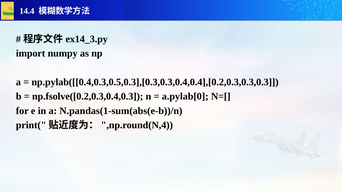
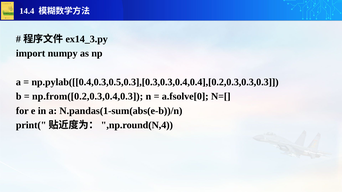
np.fsolve([0.2,0.3,0.4,0.3: np.fsolve([0.2,0.3,0.4,0.3 -> np.from([0.2,0.3,0.4,0.3
a.pylab[0: a.pylab[0 -> a.fsolve[0
